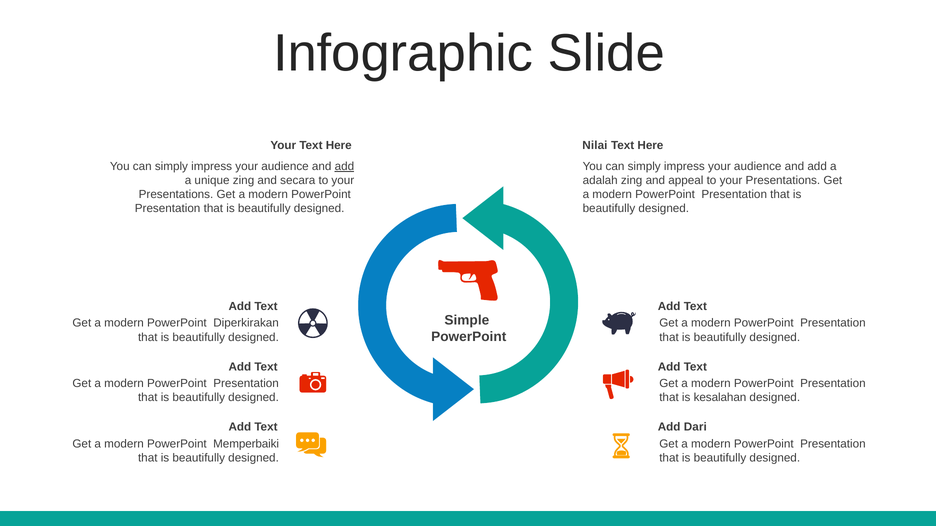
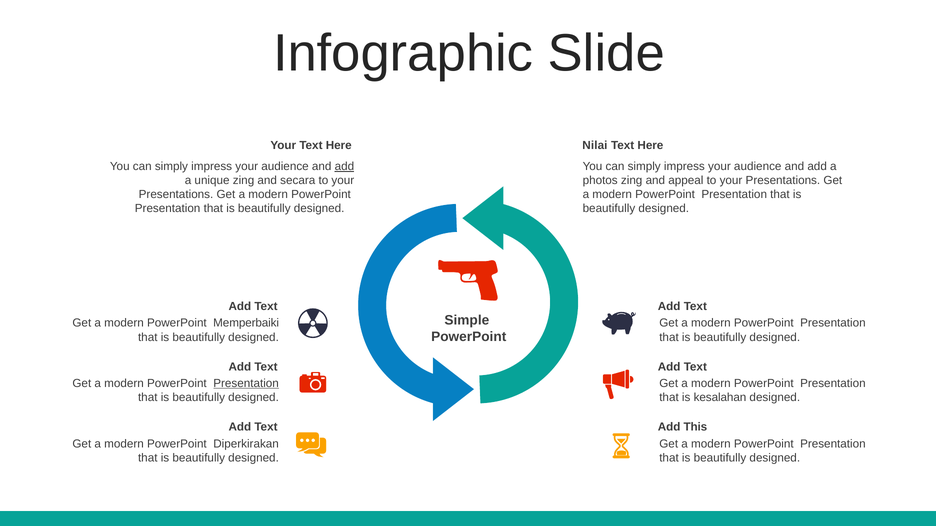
adalah: adalah -> photos
Diperkirakan: Diperkirakan -> Memperbaiki
Presentation at (246, 384) underline: none -> present
Dari: Dari -> This
Memperbaiki: Memperbaiki -> Diperkirakan
